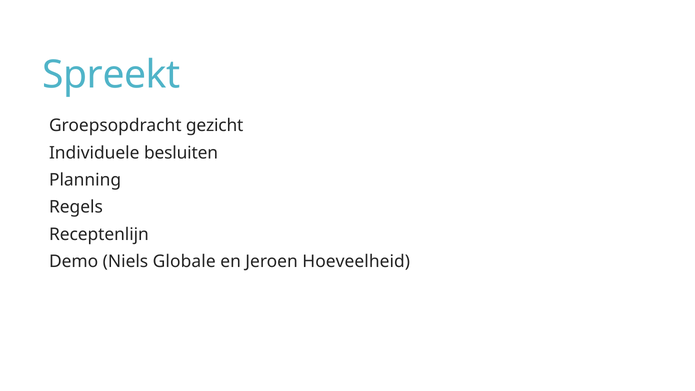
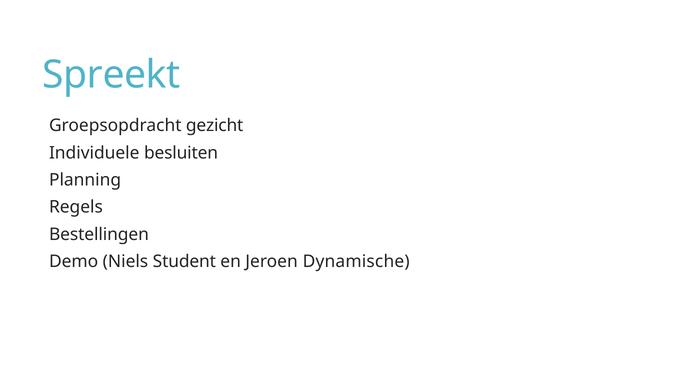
Receptenlijn: Receptenlijn -> Bestellingen
Globale: Globale -> Student
Hoeveelheid: Hoeveelheid -> Dynamische
